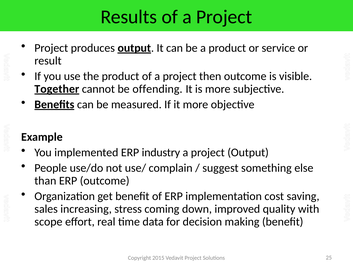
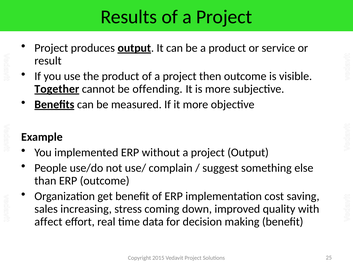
industry: industry -> without
scope: scope -> affect
